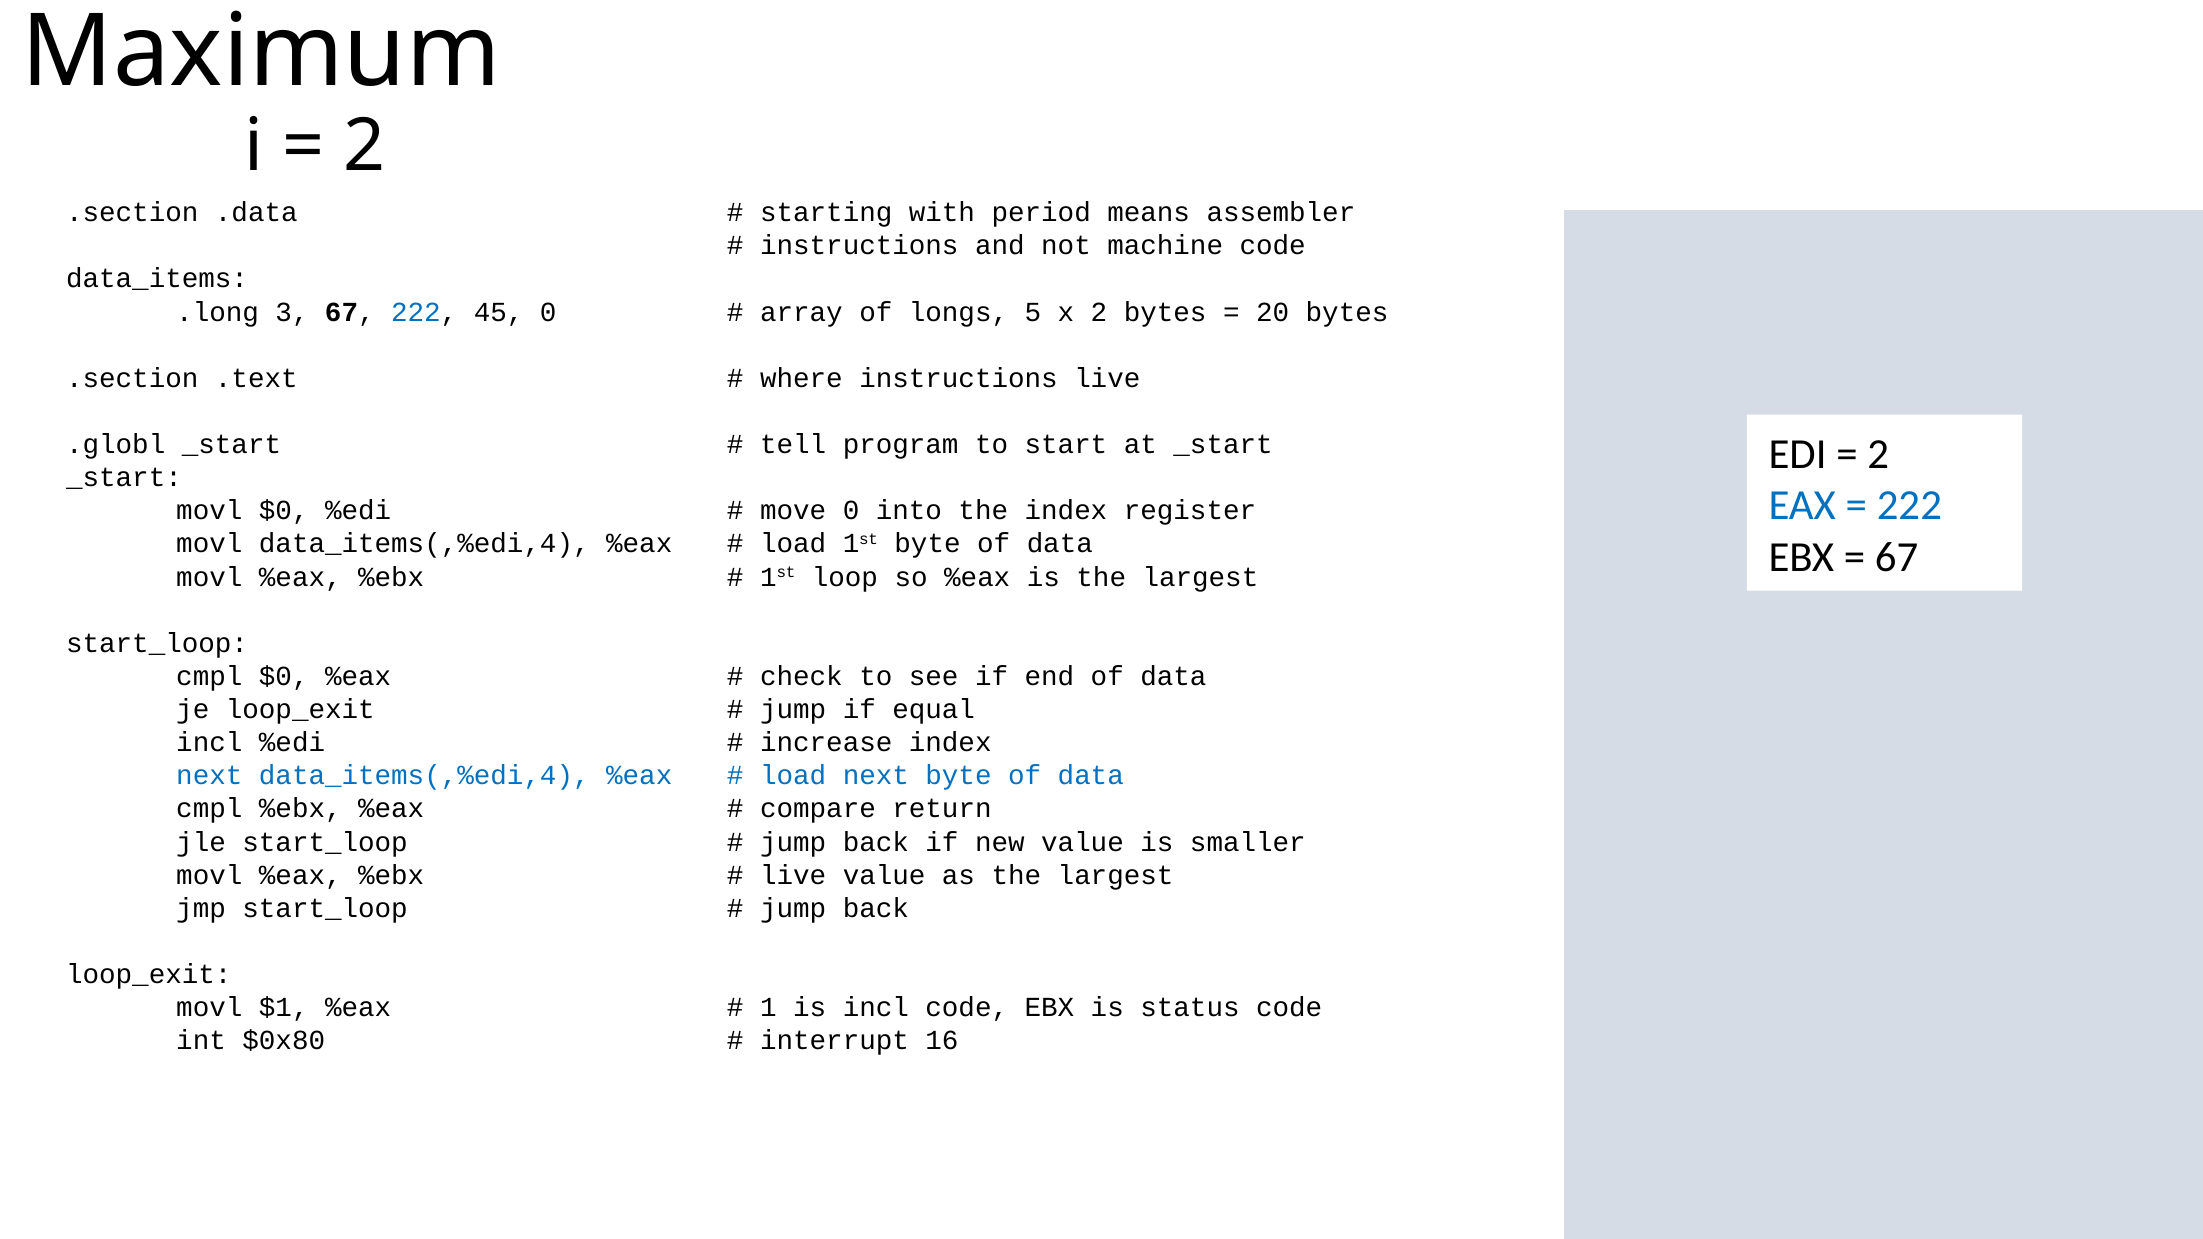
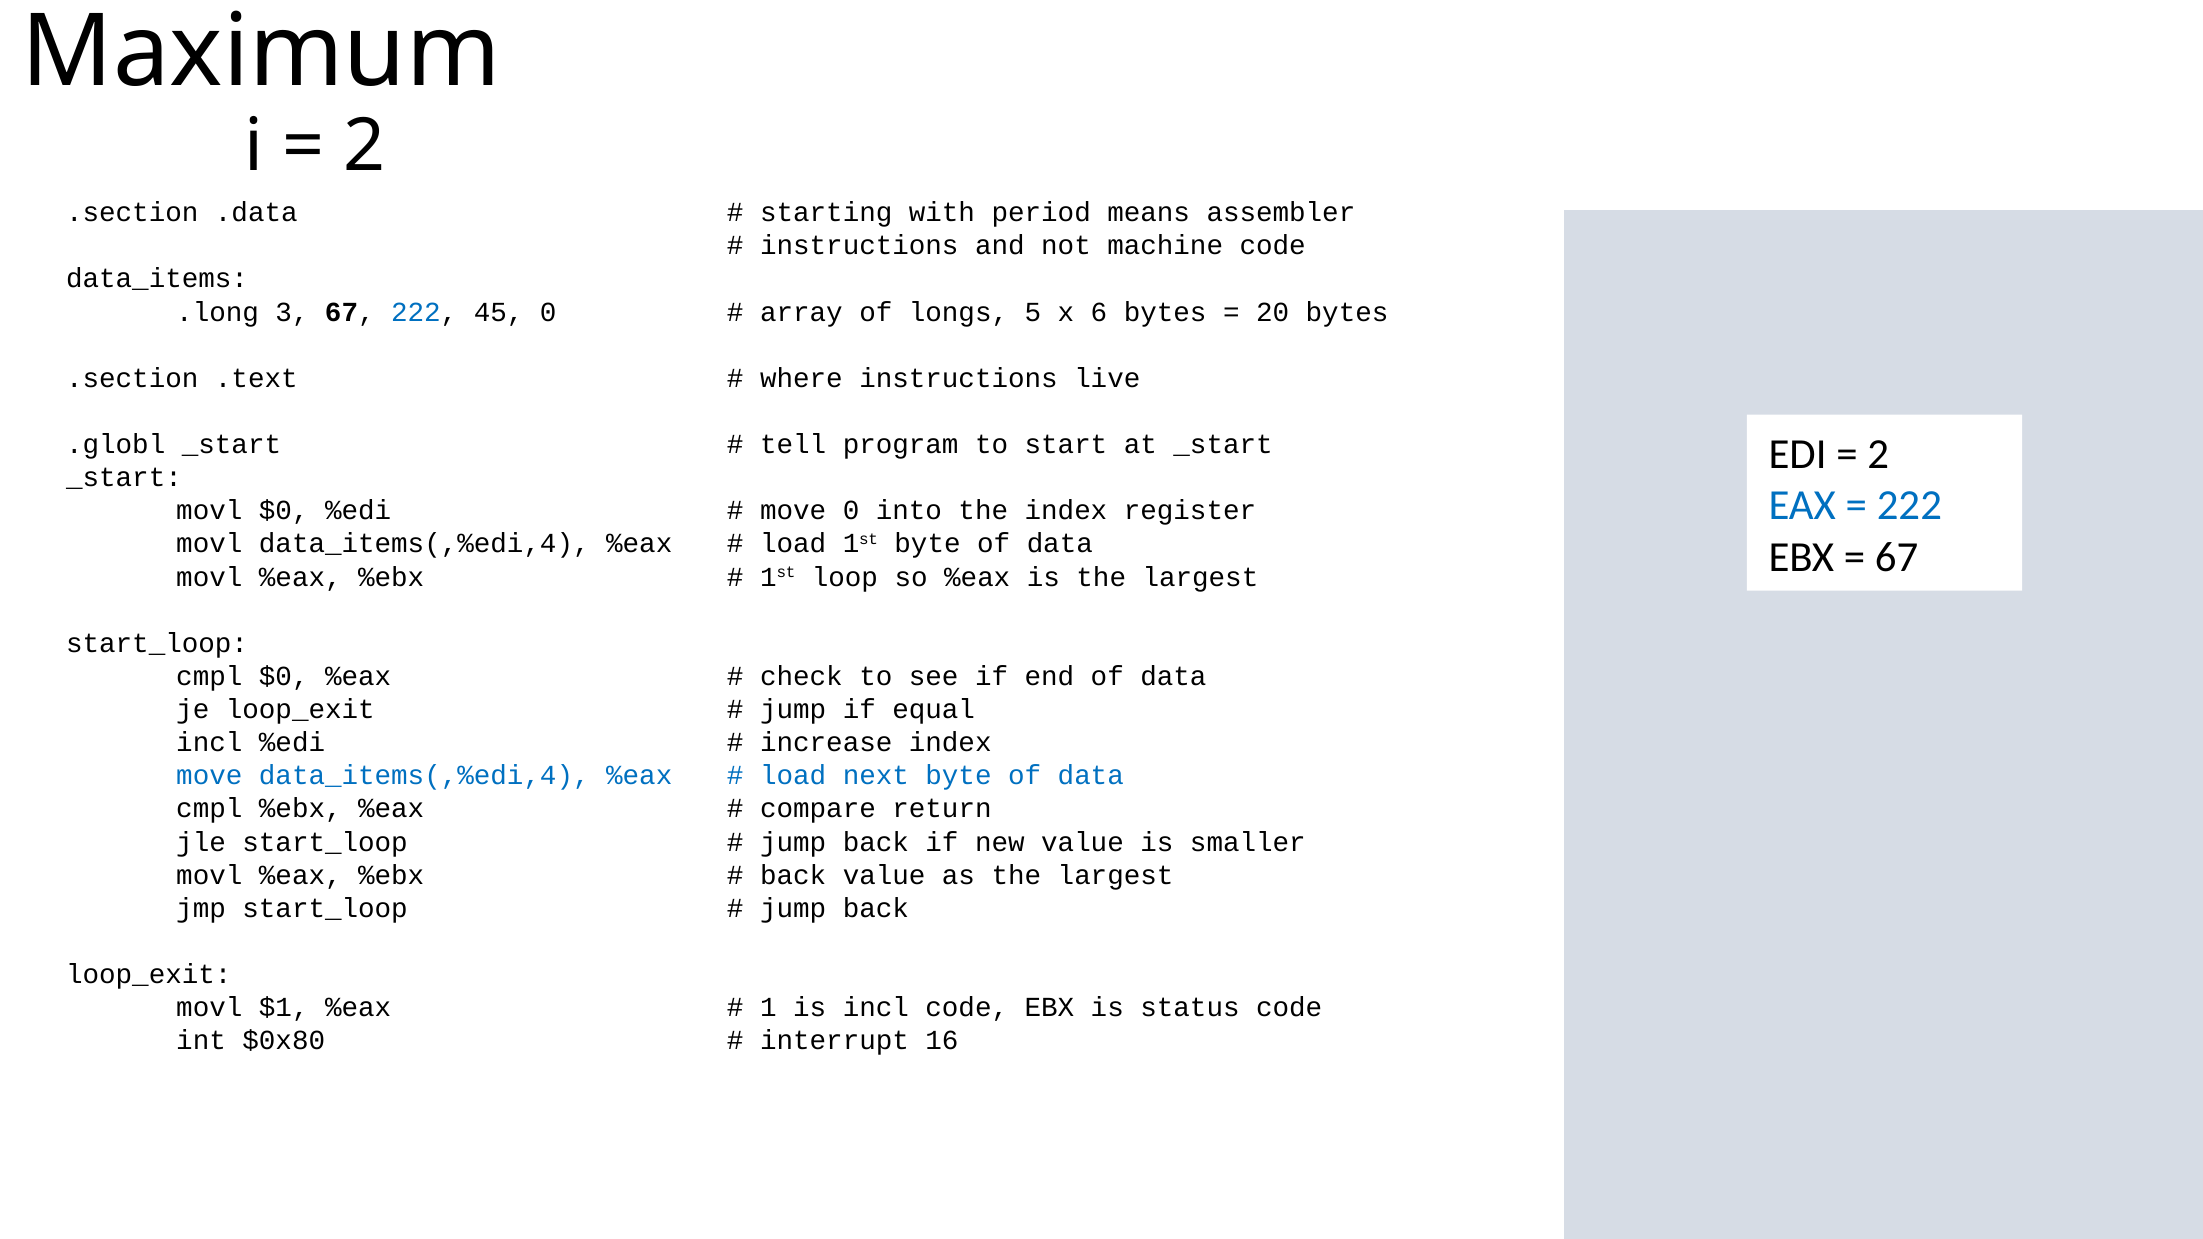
x 2: 2 -> 6
next at (209, 776): next -> move
live at (793, 875): live -> back
